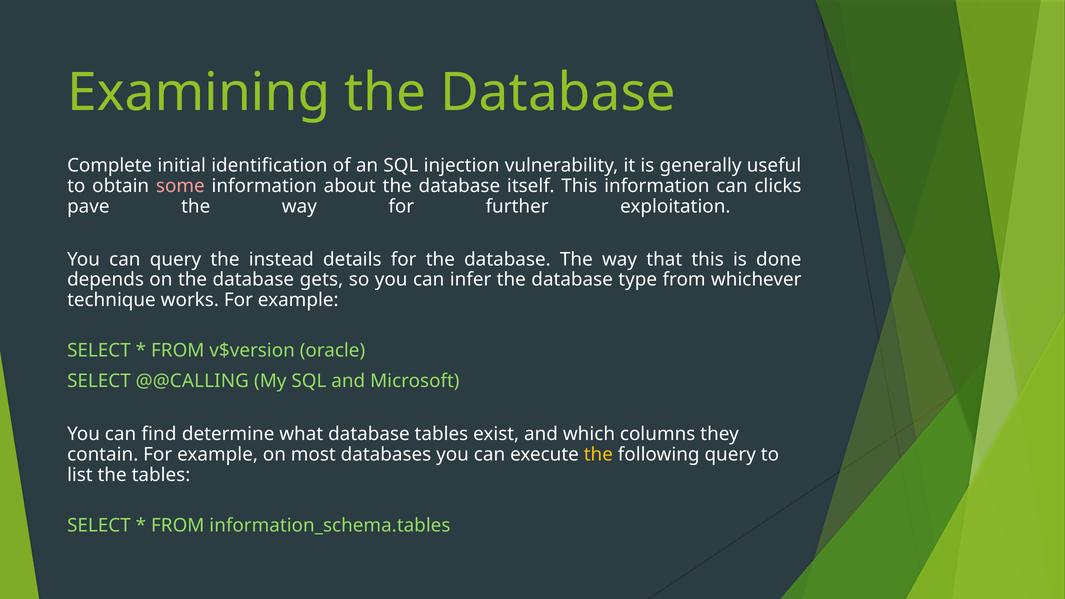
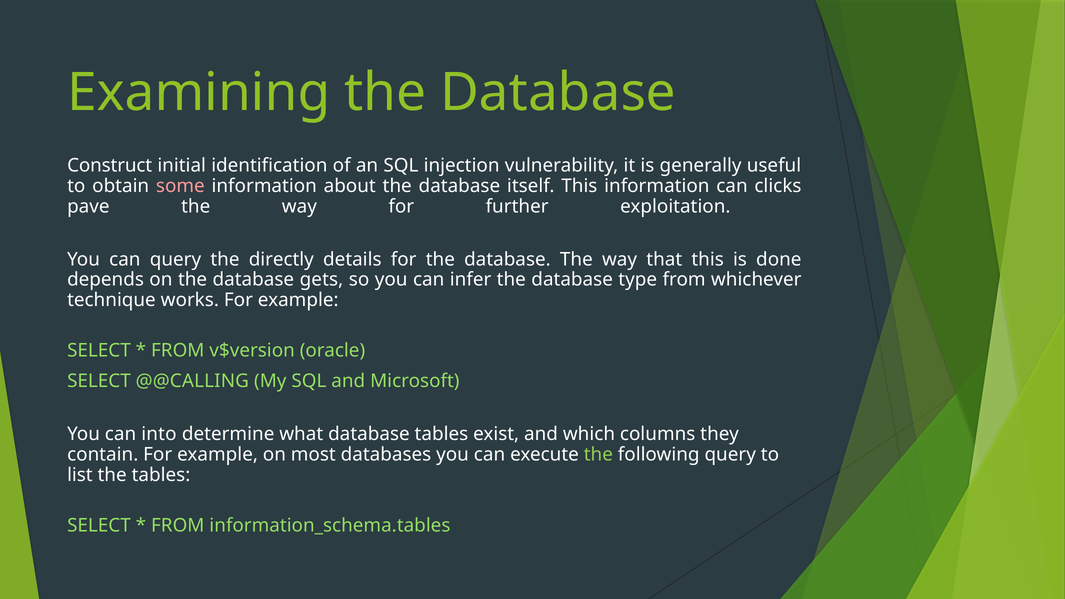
Complete: Complete -> Construct
instead: instead -> directly
find: find -> into
the at (598, 454) colour: yellow -> light green
